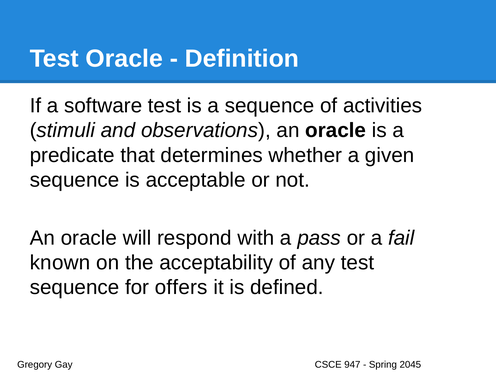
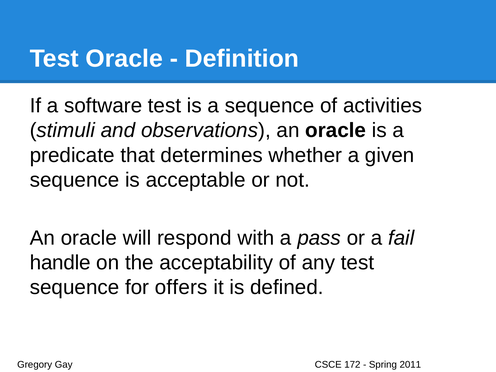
known: known -> handle
947: 947 -> 172
2045: 2045 -> 2011
